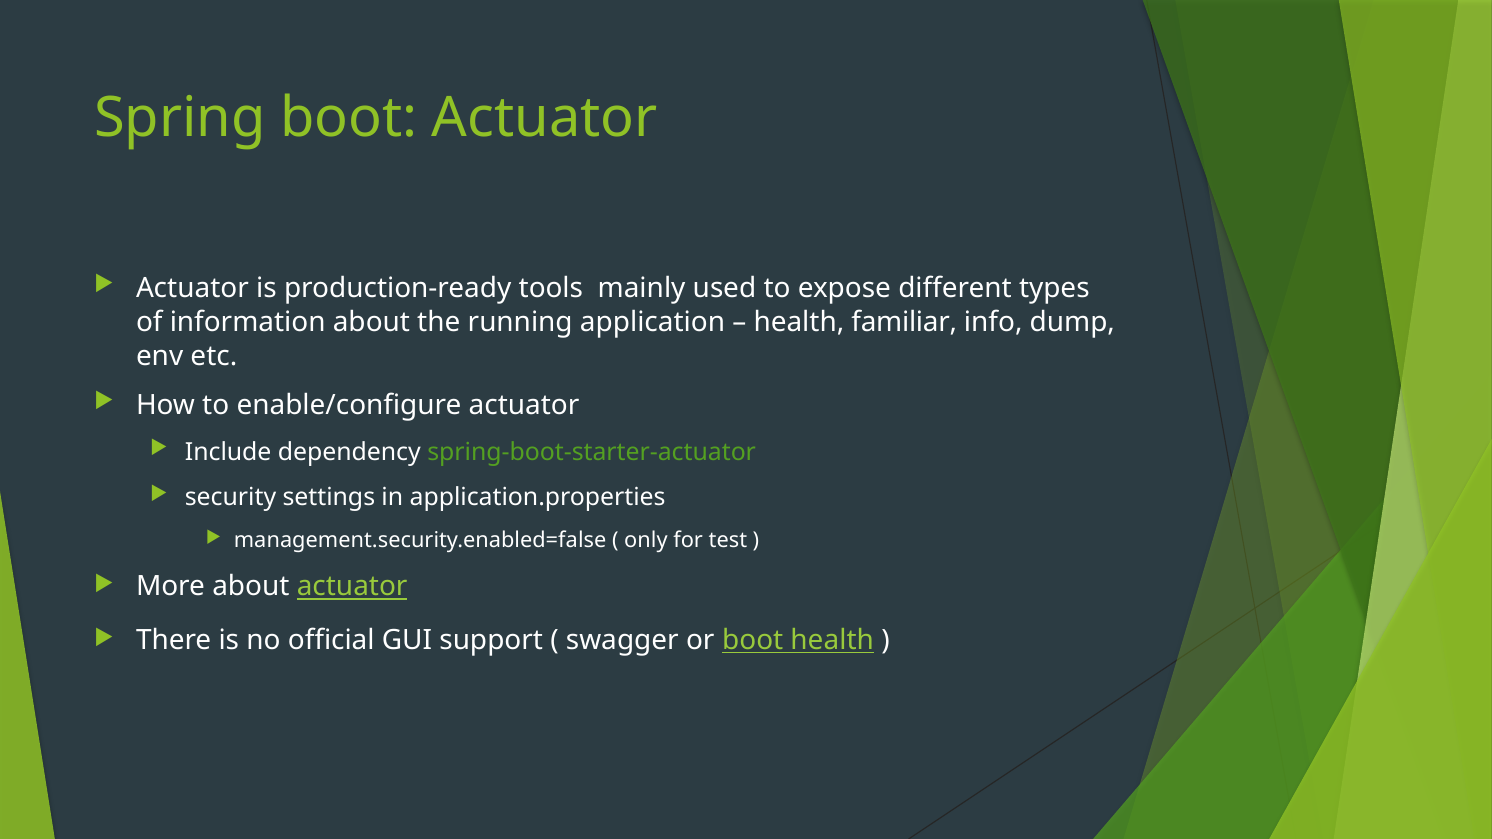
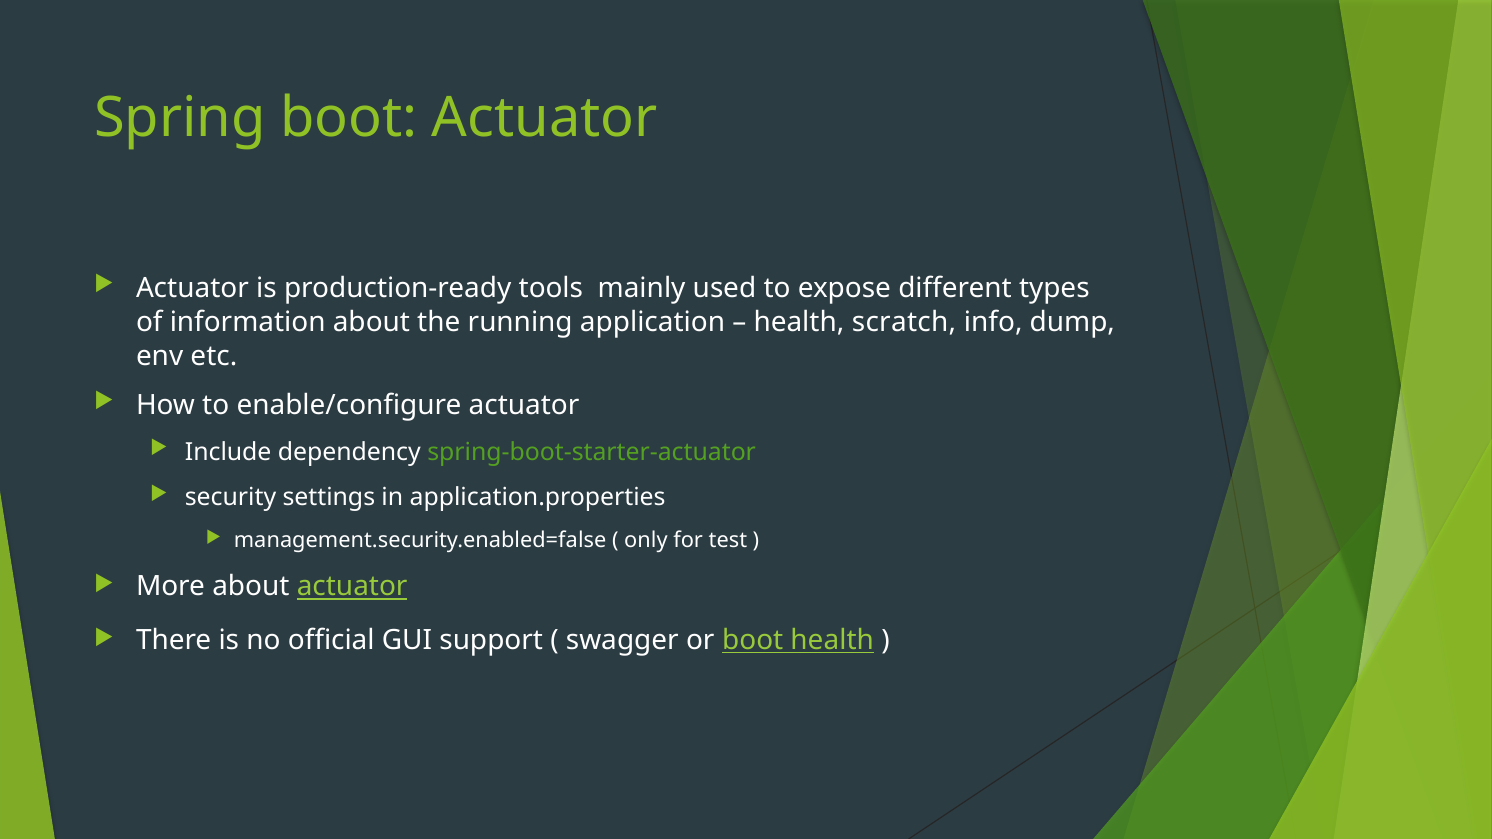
familiar: familiar -> scratch
